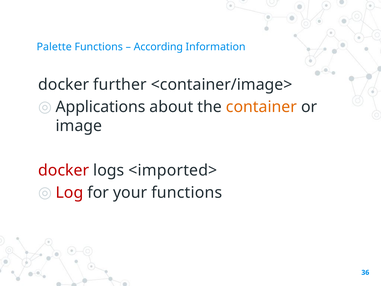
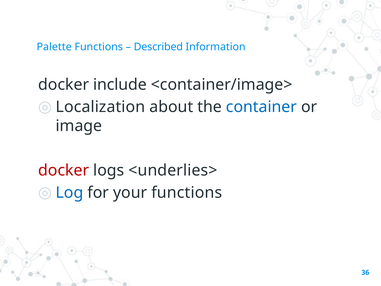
According: According -> Described
further: further -> include
Applications: Applications -> Localization
container colour: orange -> blue
<imported>: <imported> -> <underlies>
Log colour: red -> blue
